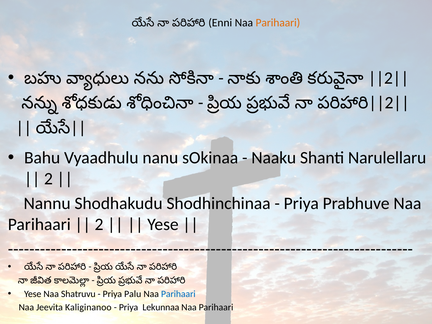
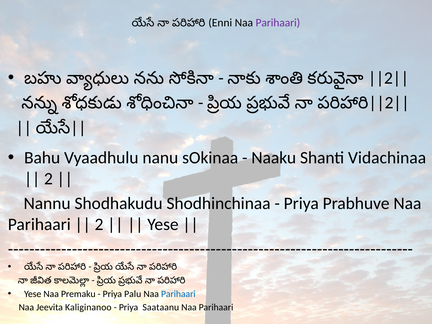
Parihaari at (278, 23) colour: orange -> purple
Narulellaru: Narulellaru -> Vidachinaa
Shatruvu: Shatruvu -> Premaku
Lekunnaa: Lekunnaa -> Saataanu
